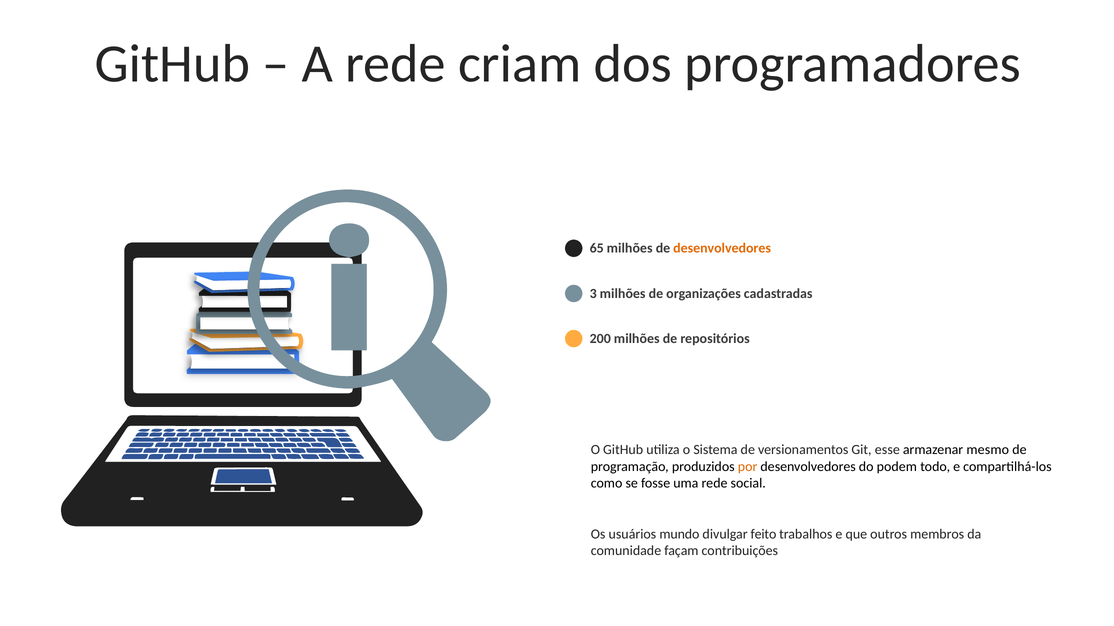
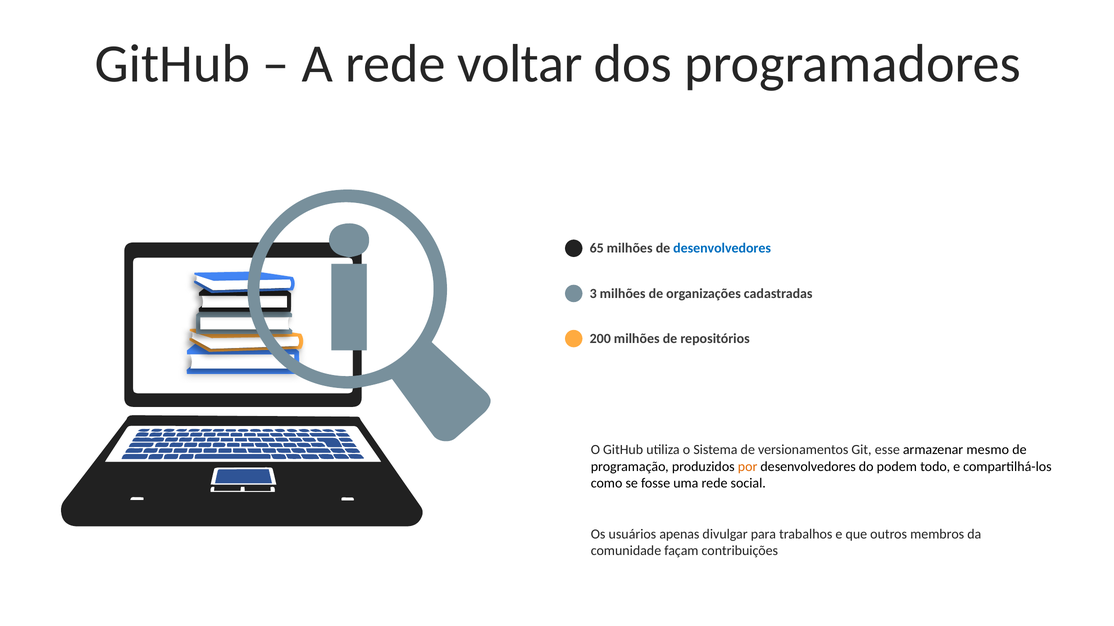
criam: criam -> voltar
desenvolvedores at (722, 249) colour: orange -> blue
mundo: mundo -> apenas
feito: feito -> para
